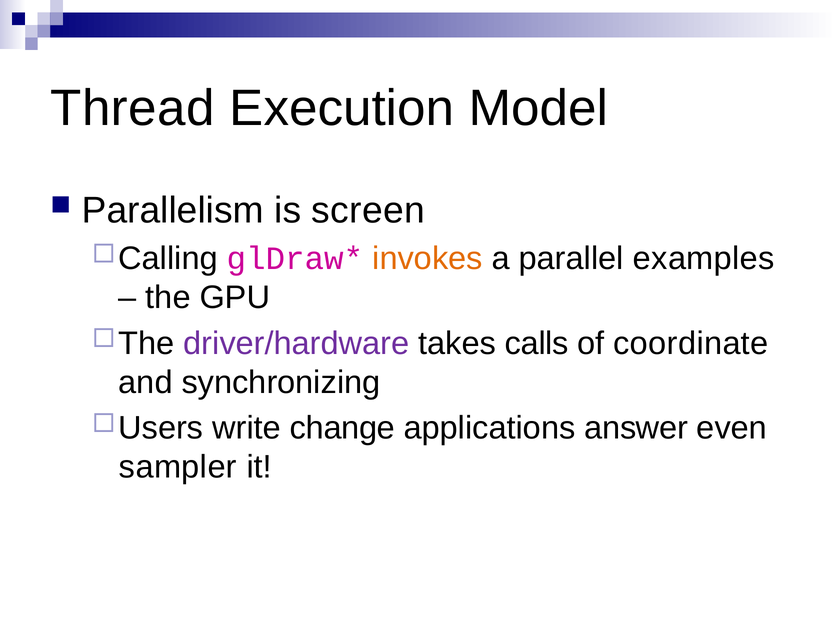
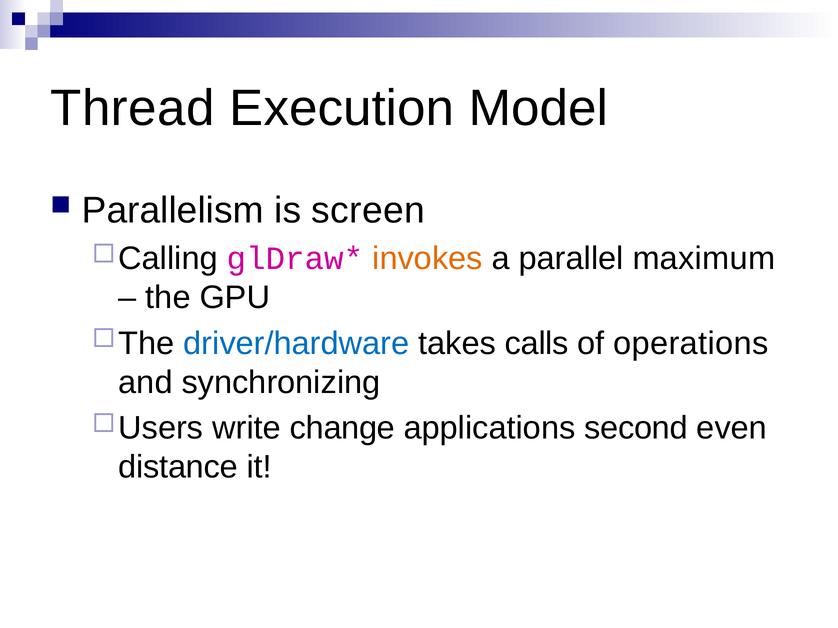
examples: examples -> maximum
driver/hardware colour: purple -> blue
coordinate: coordinate -> operations
answer: answer -> second
sampler: sampler -> distance
